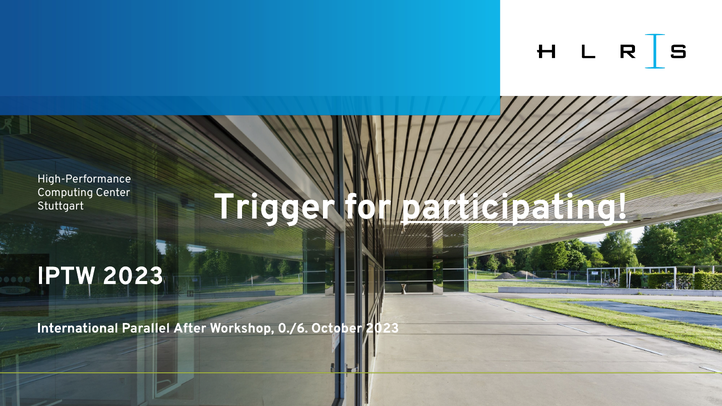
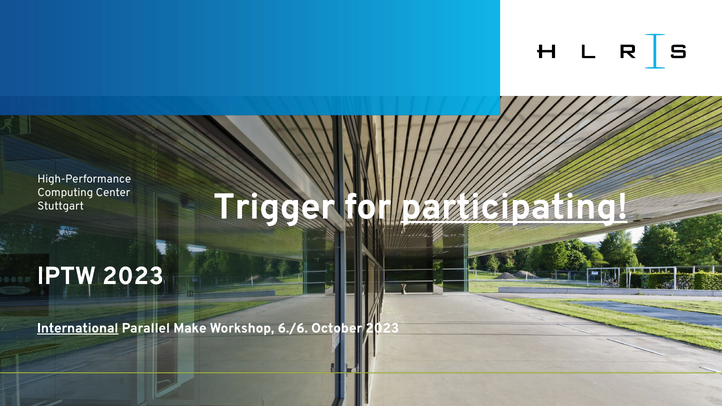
International underline: none -> present
After: After -> Make
0./6: 0./6 -> 6./6
